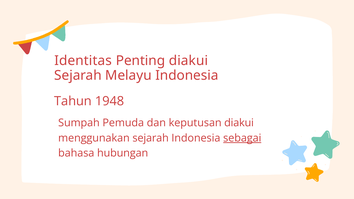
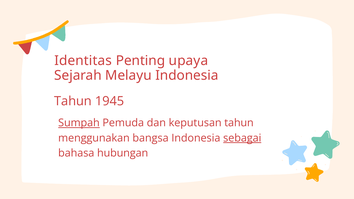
Penting diakui: diakui -> upaya
1948: 1948 -> 1945
Sumpah underline: none -> present
keputusan diakui: diakui -> tahun
menggunakan sejarah: sejarah -> bangsa
